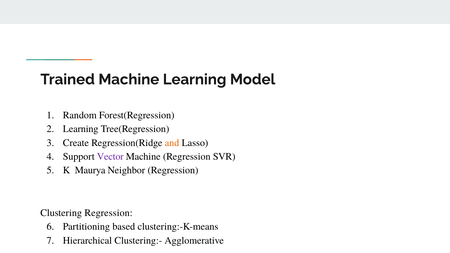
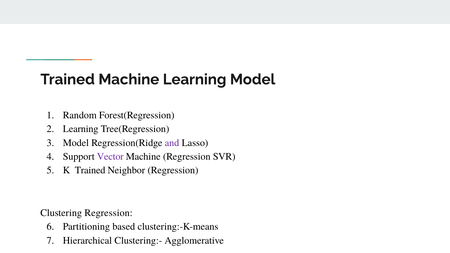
Create at (76, 143): Create -> Model
and colour: orange -> purple
K Maurya: Maurya -> Trained
